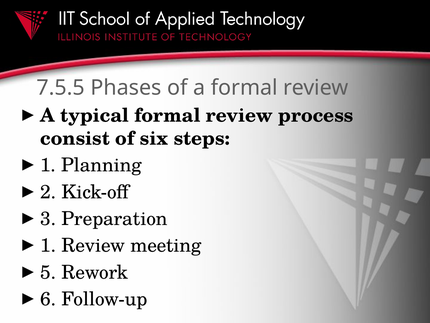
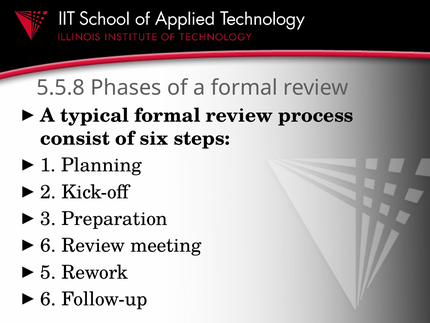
7.5.5: 7.5.5 -> 5.5.8
1 at (48, 245): 1 -> 6
